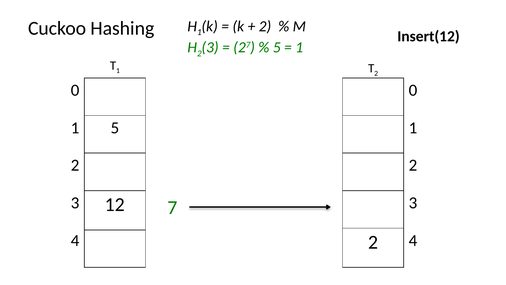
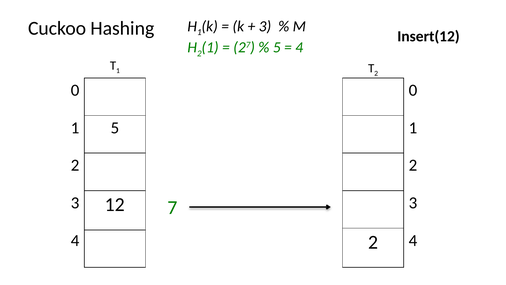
2 at (265, 26): 2 -> 3
3 at (210, 47): 3 -> 1
1 at (299, 47): 1 -> 4
